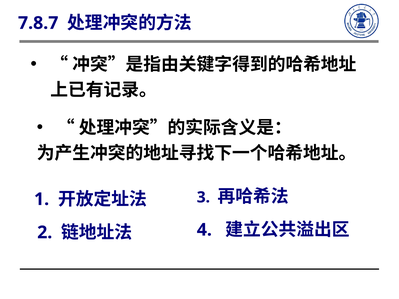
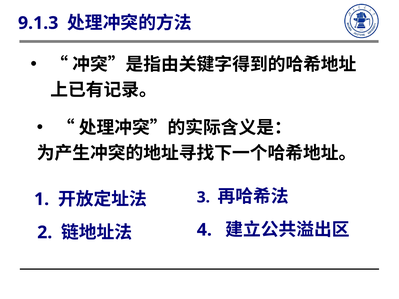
7.8.7: 7.8.7 -> 9.1.3
